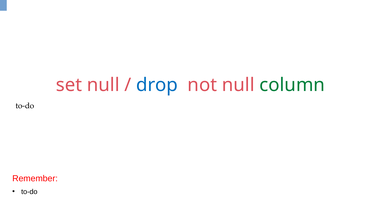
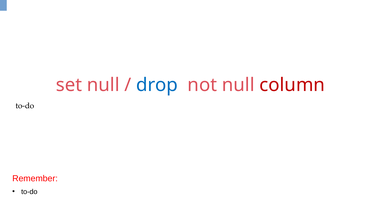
column colour: green -> red
